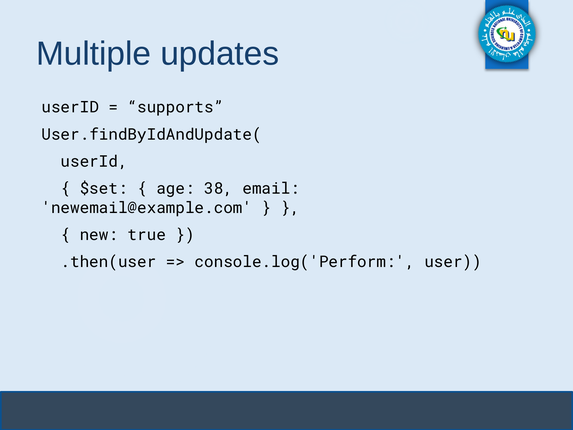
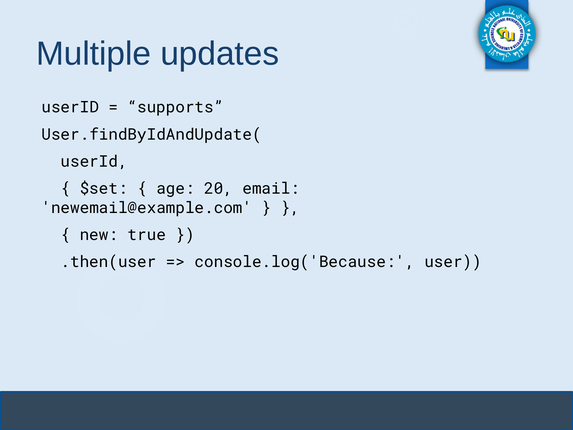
38: 38 -> 20
console.log('Perform: console.log('Perform -> console.log('Because
